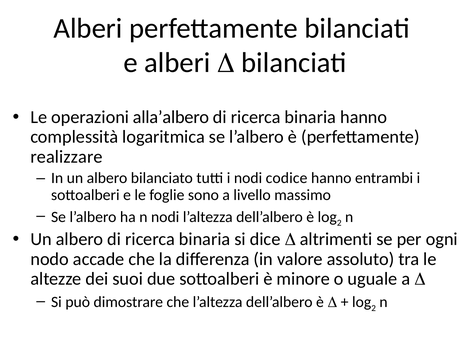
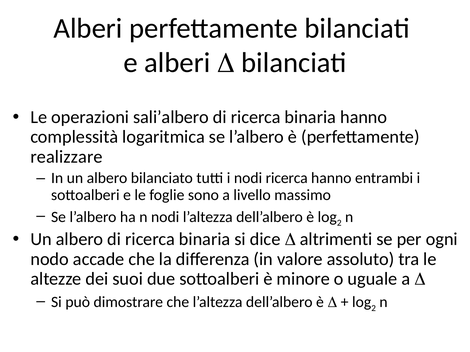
alla’albero: alla’albero -> sali’albero
nodi codice: codice -> ricerca
